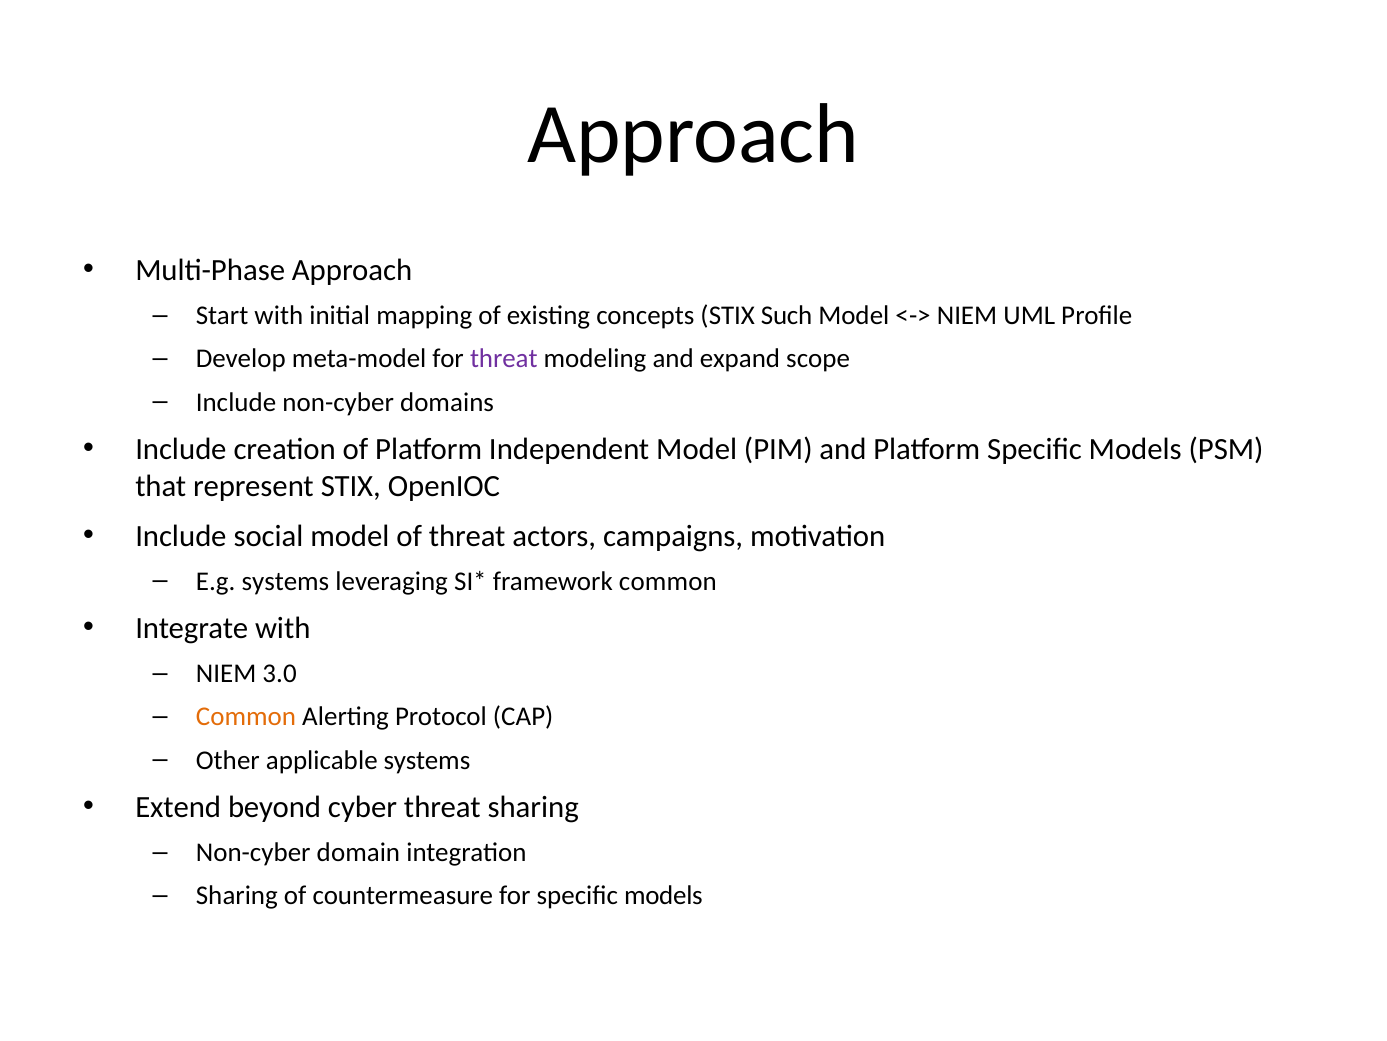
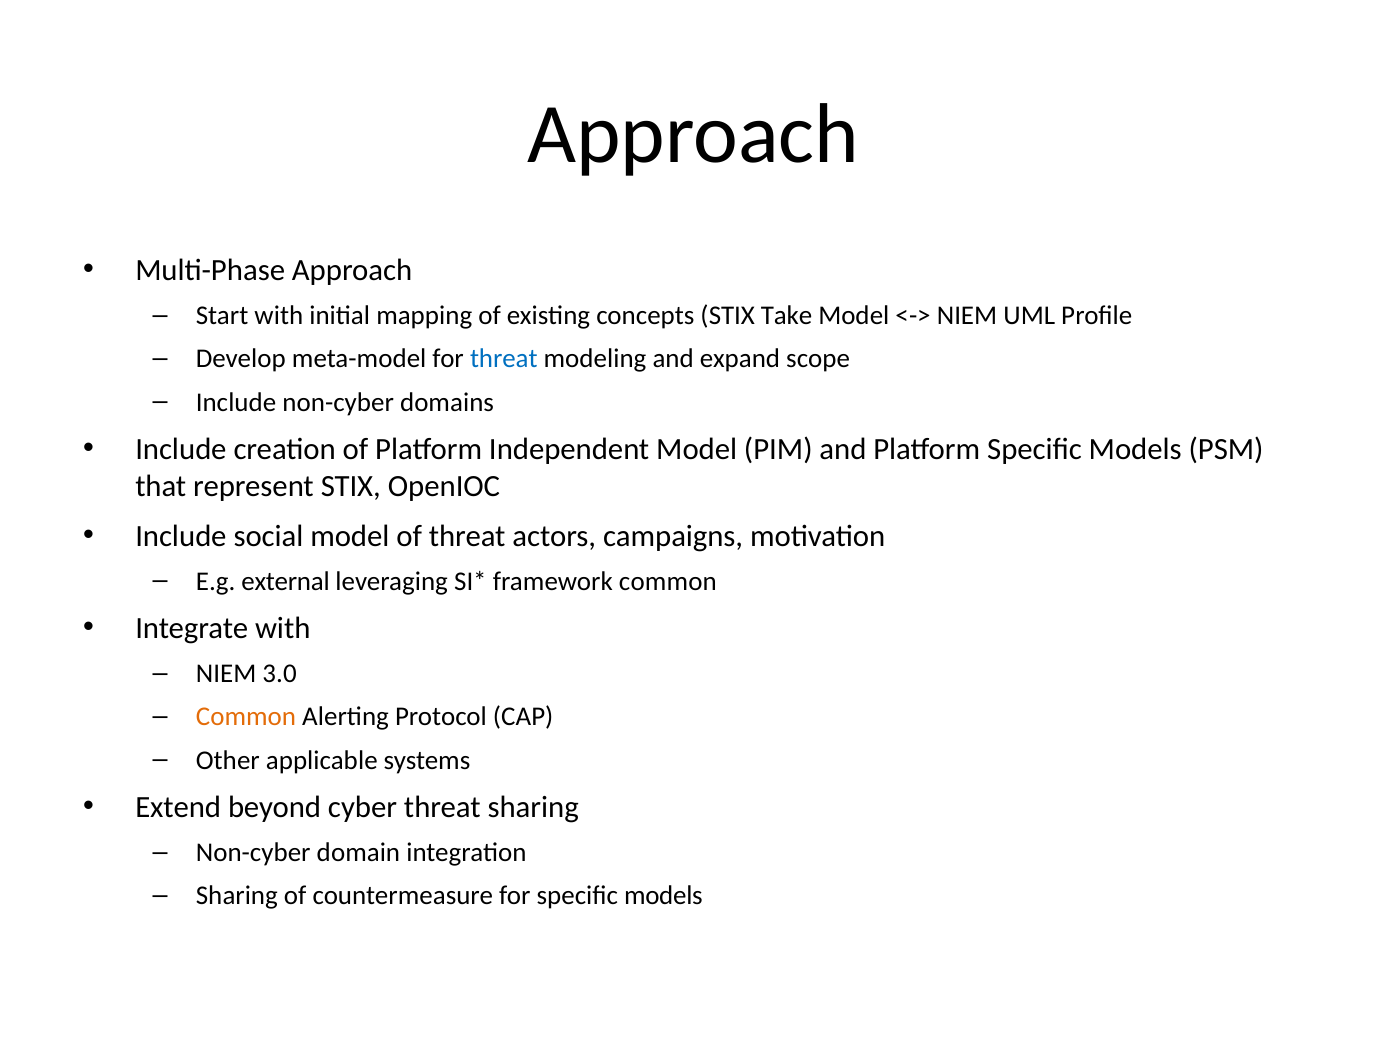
Such: Such -> Take
threat at (504, 359) colour: purple -> blue
E.g systems: systems -> external
